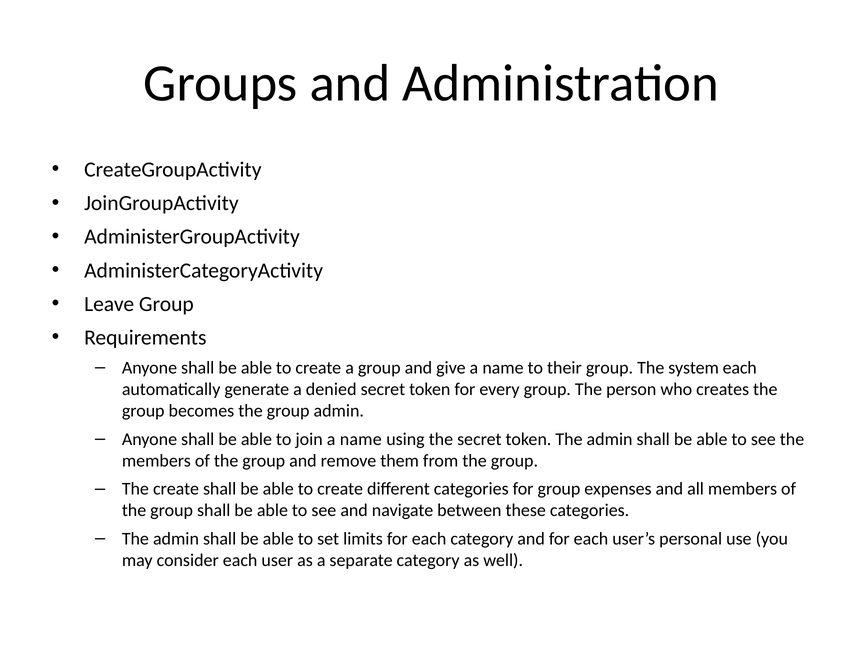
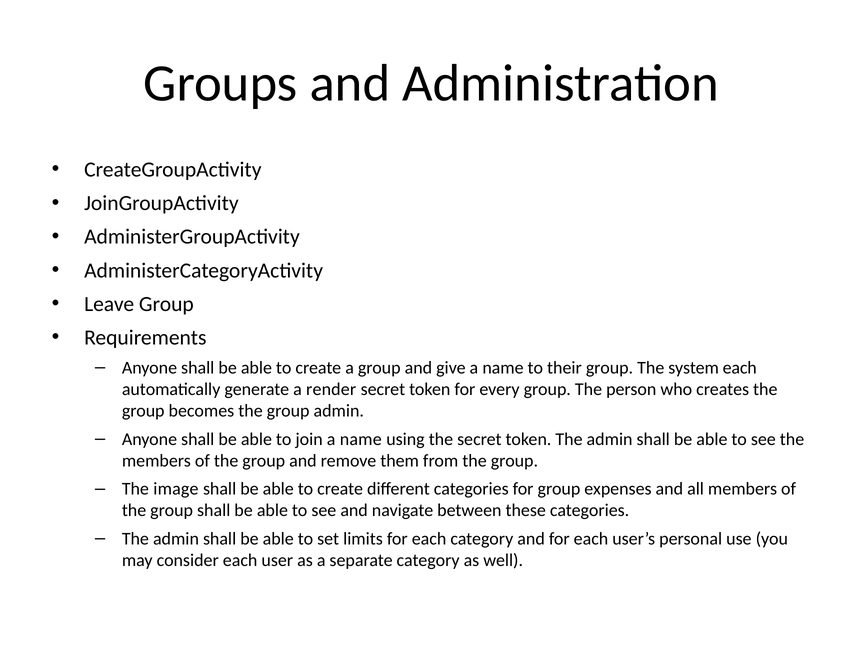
denied: denied -> render
The create: create -> image
